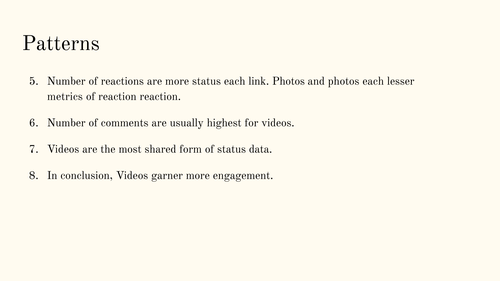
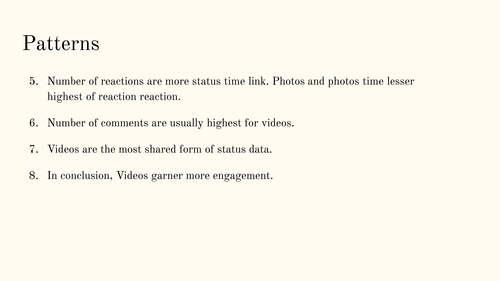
status each: each -> time
photos each: each -> time
metrics at (65, 96): metrics -> highest
